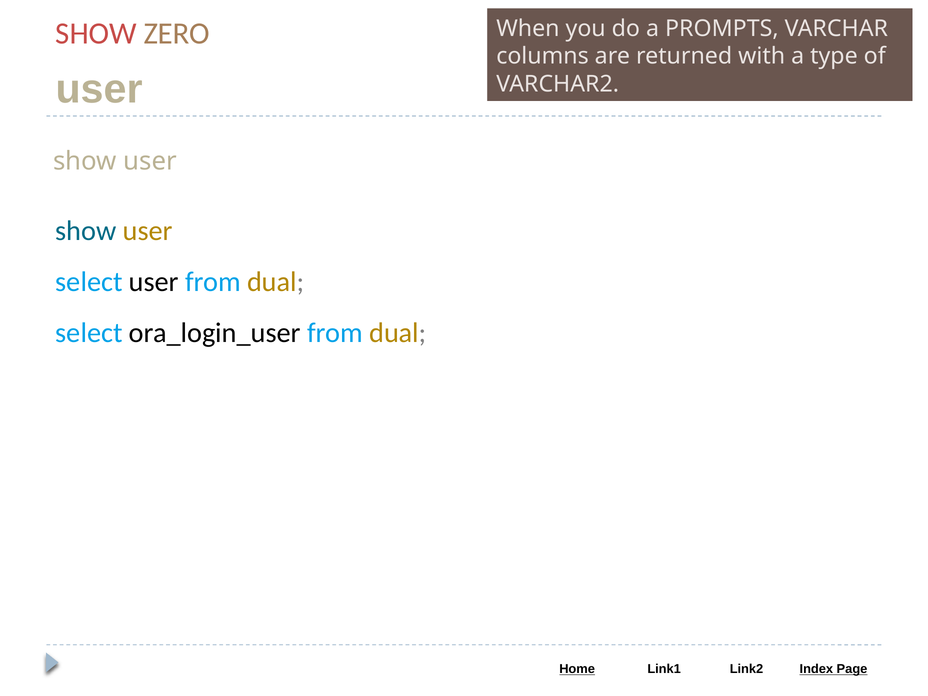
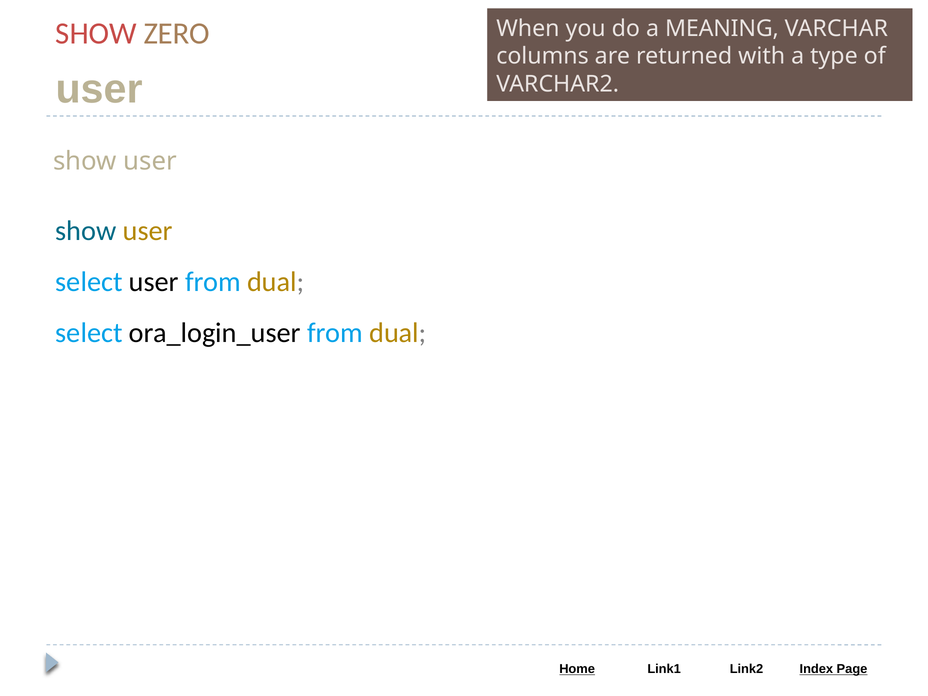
PROMPTS: PROMPTS -> MEANING
